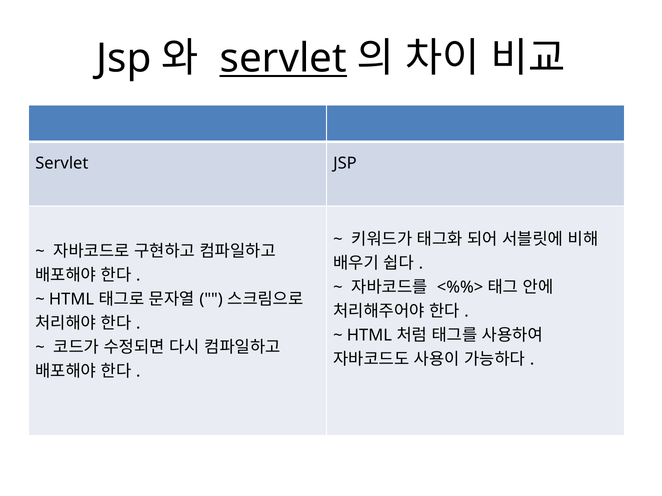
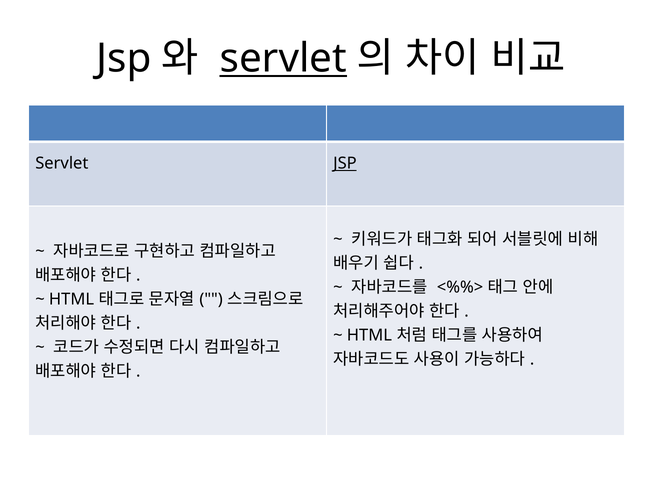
JSP at (345, 164) underline: none -> present
